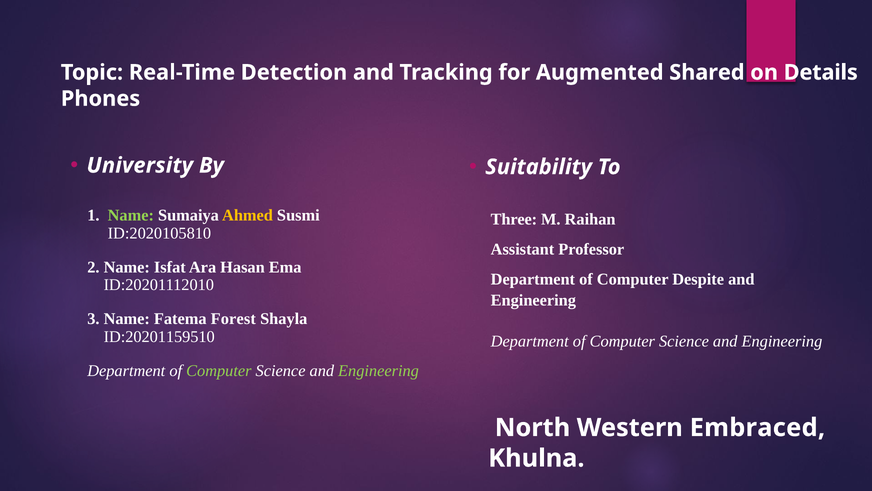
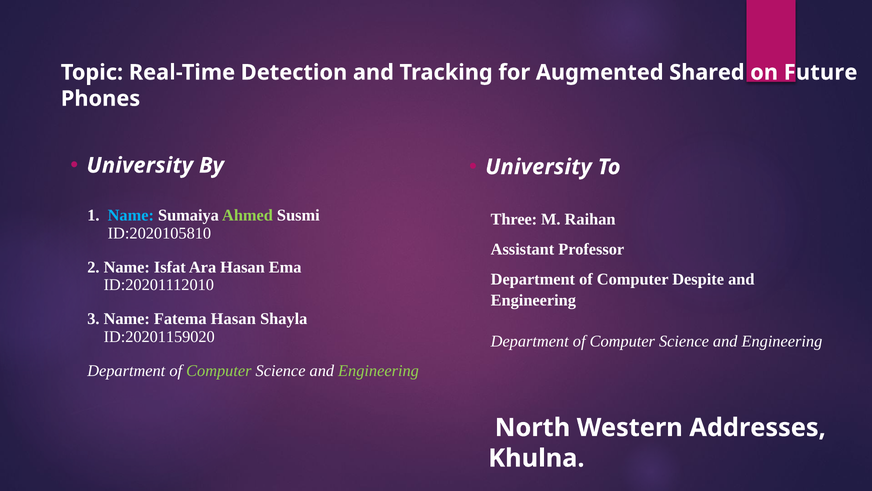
Details: Details -> Future
Suitability at (539, 167): Suitability -> University
Name at (131, 215) colour: light green -> light blue
Ahmed colour: yellow -> light green
Fatema Forest: Forest -> Hasan
ID:20201159510: ID:20201159510 -> ID:20201159020
Embraced: Embraced -> Addresses
